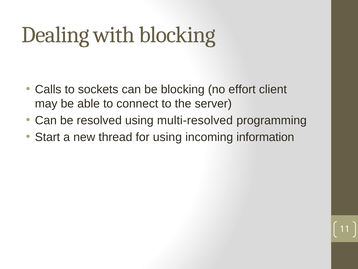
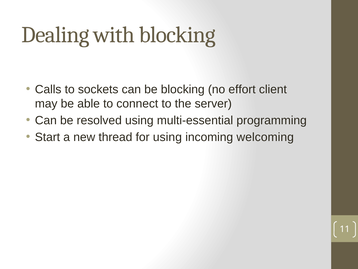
multi-resolved: multi-resolved -> multi-essential
information: information -> welcoming
